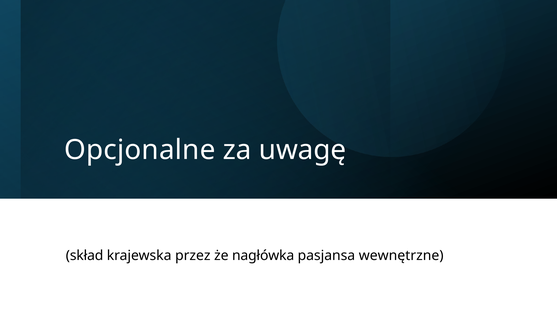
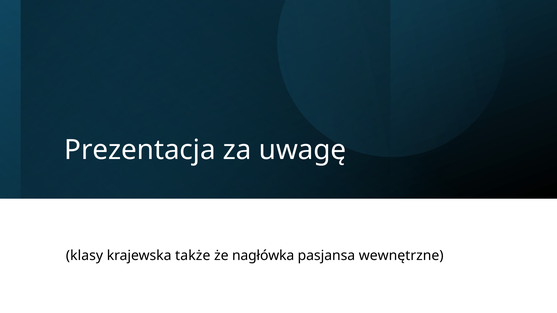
Opcjonalne: Opcjonalne -> Prezentacja
skład: skład -> klasy
przez: przez -> także
